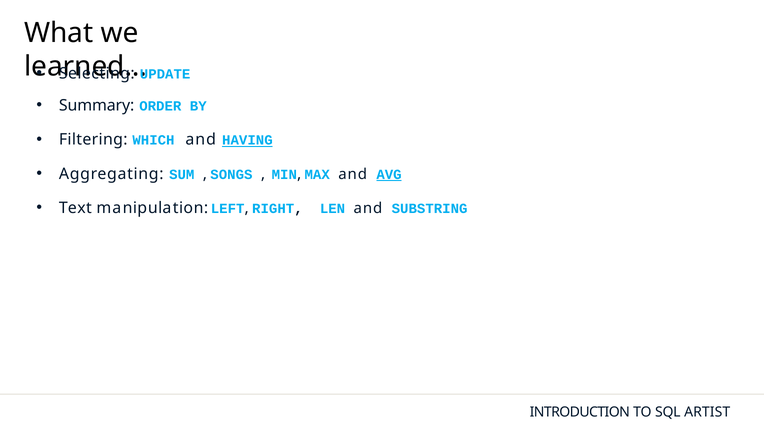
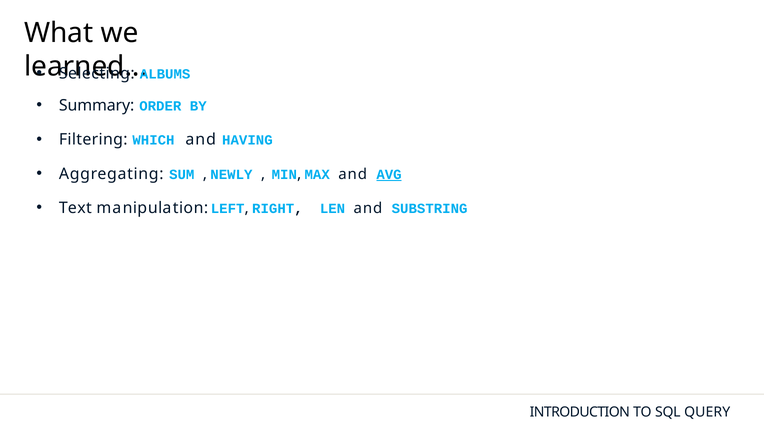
UPDATE: UPDATE -> ALBUMS
HAVING underline: present -> none
SONGS: SONGS -> NEWLY
ARTIST: ARTIST -> QUERY
